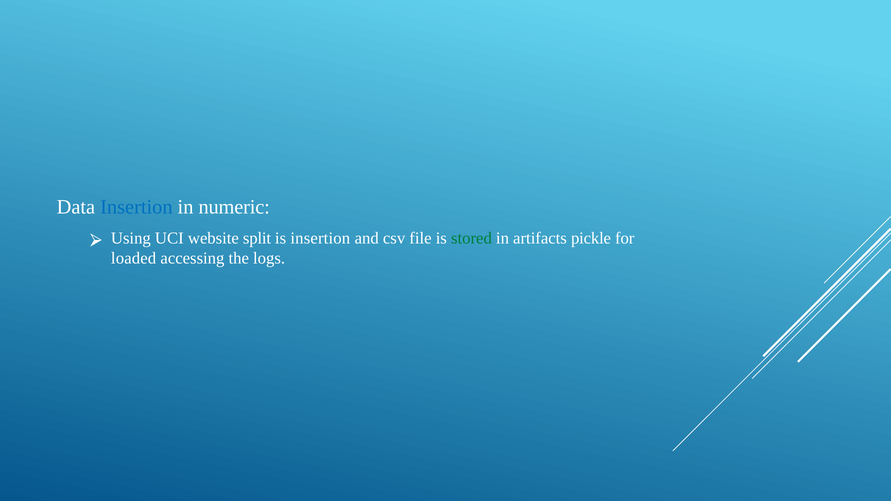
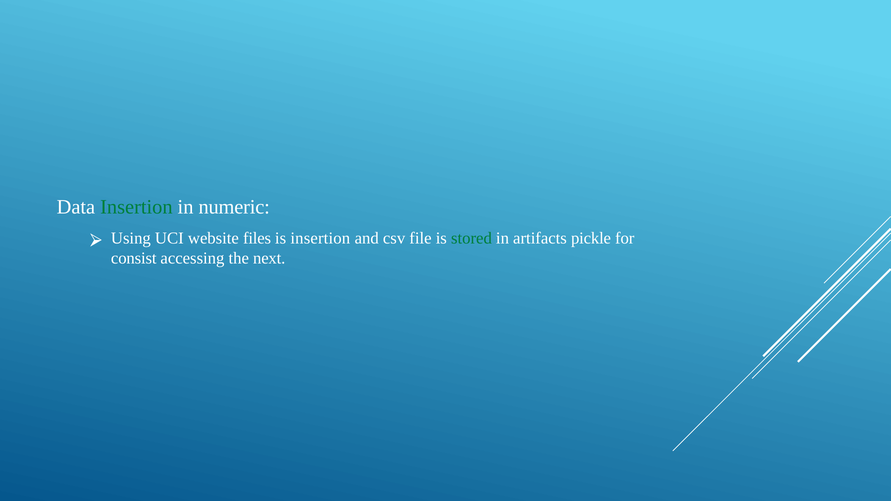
Insertion at (136, 207) colour: blue -> green
split: split -> files
loaded: loaded -> consist
logs: logs -> next
